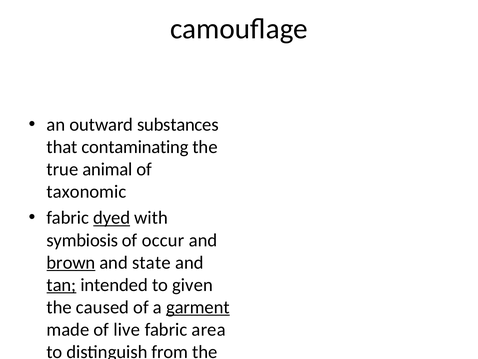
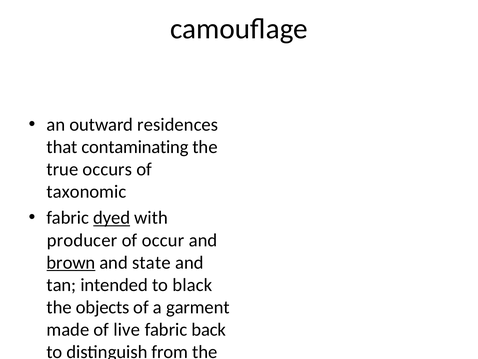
substances: substances -> residences
animal: animal -> occurs
symbiosis: symbiosis -> producer
tan underline: present -> none
given: given -> black
caused: caused -> objects
garment underline: present -> none
area: area -> back
